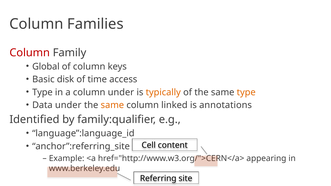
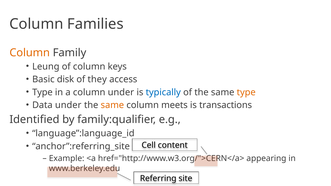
Column at (30, 53) colour: red -> orange
Global: Global -> Leung
time: time -> they
typically colour: orange -> blue
linked: linked -> meets
annotations: annotations -> transactions
